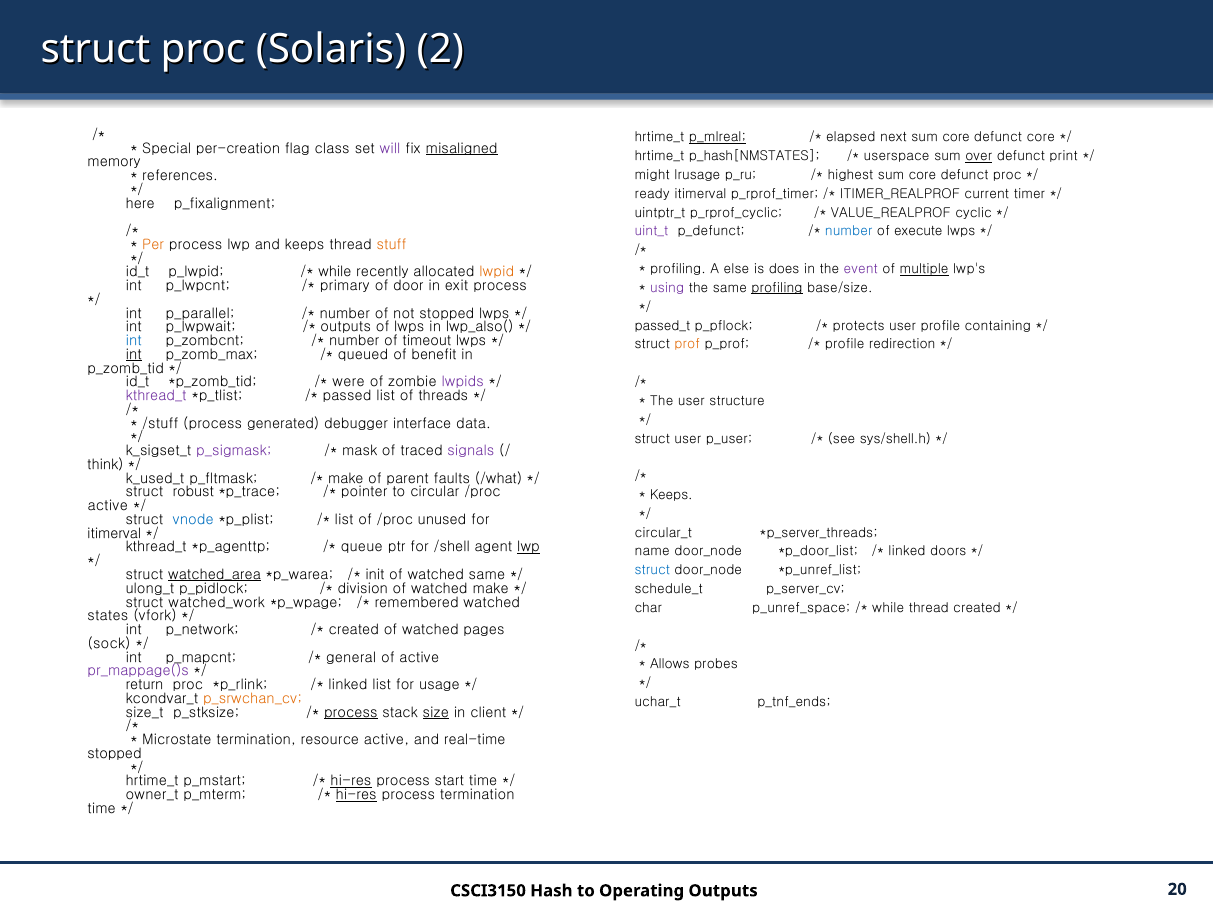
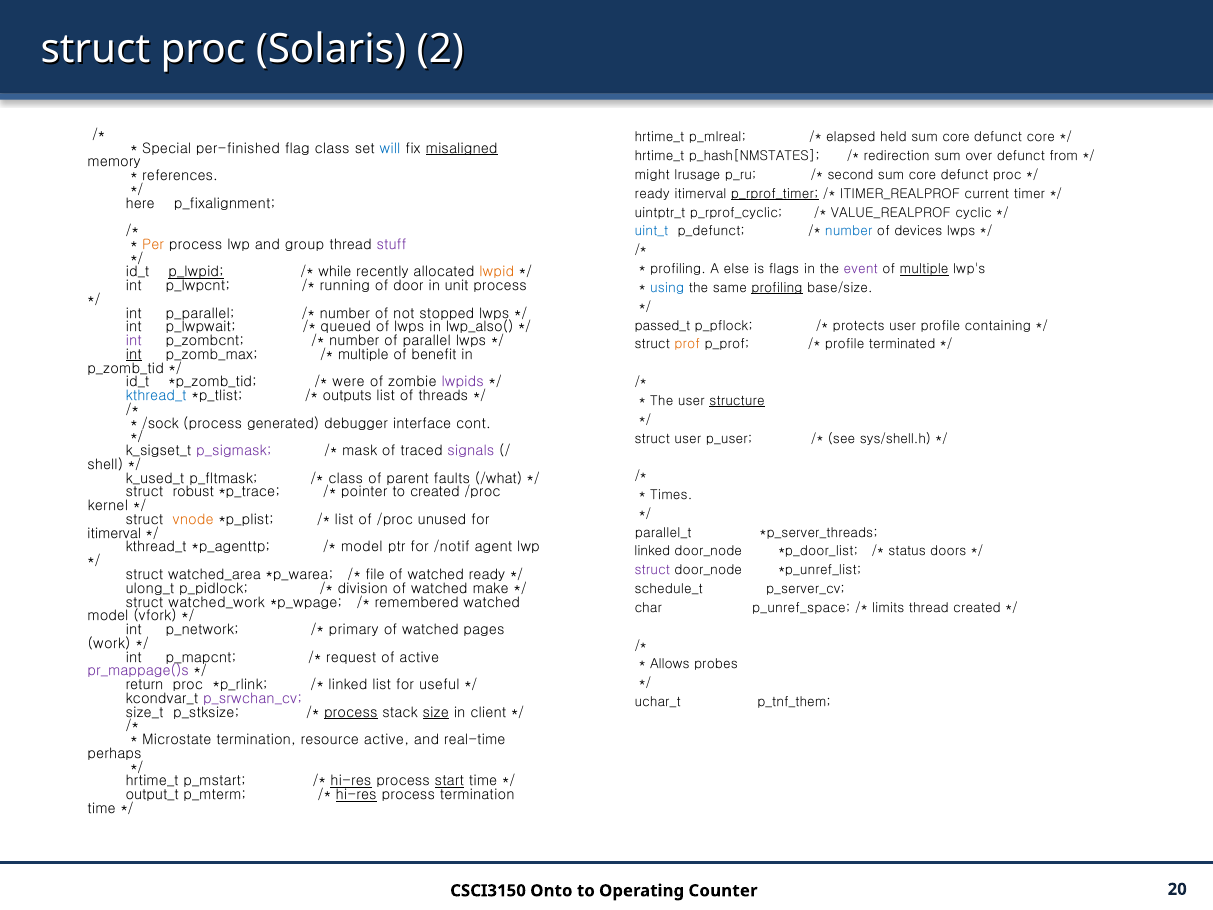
p_mlreal underline: present -> none
next: next -> held
per-creation: per-creation -> per-finished
will colour: purple -> blue
userspace: userspace -> redirection
over underline: present -> none
print: print -> from
highest: highest -> second
p_rprof_timer underline: none -> present
uint_t colour: purple -> blue
execute: execute -> devices
and keeps: keeps -> group
stuff colour: orange -> purple
does: does -> flags
p_lwpid underline: none -> present
primary: primary -> running
exit: exit -> unit
using colour: purple -> blue
outputs at (346, 327): outputs -> queued
int at (134, 341) colour: blue -> purple
timeout: timeout -> parallel
redirection: redirection -> terminated
queued at (363, 355): queued -> multiple
kthread_t at (156, 396) colour: purple -> blue
passed: passed -> outputs
structure underline: none -> present
/stuff: /stuff -> /sock
data: data -> cont
think: think -> shell
make at (346, 478): make -> class
to circular: circular -> created
Keeps at (671, 495): Keeps -> Times
active at (108, 506): active -> kernel
vnode colour: blue -> orange
circular_t: circular_t -> parallel_t
queue at (362, 547): queue -> model
/shell: /shell -> /notif
lwp at (529, 547) underline: present -> none
name at (652, 551): name -> linked
linked at (907, 551): linked -> status
struct at (652, 570) colour: blue -> purple
watched_area underline: present -> none
init: init -> file
watched same: same -> ready
while at (888, 608): while -> limits
states at (108, 616): states -> model
created at (354, 630): created -> primary
sock: sock -> work
general: general -> request
usage: usage -> useful
p_srwchan_cv colour: orange -> purple
p_tnf_ends: p_tnf_ends -> p_tnf_them
stopped at (115, 753): stopped -> perhaps
start underline: none -> present
owner_t: owner_t -> output_t
Hash: Hash -> Onto
Operating Outputs: Outputs -> Counter
